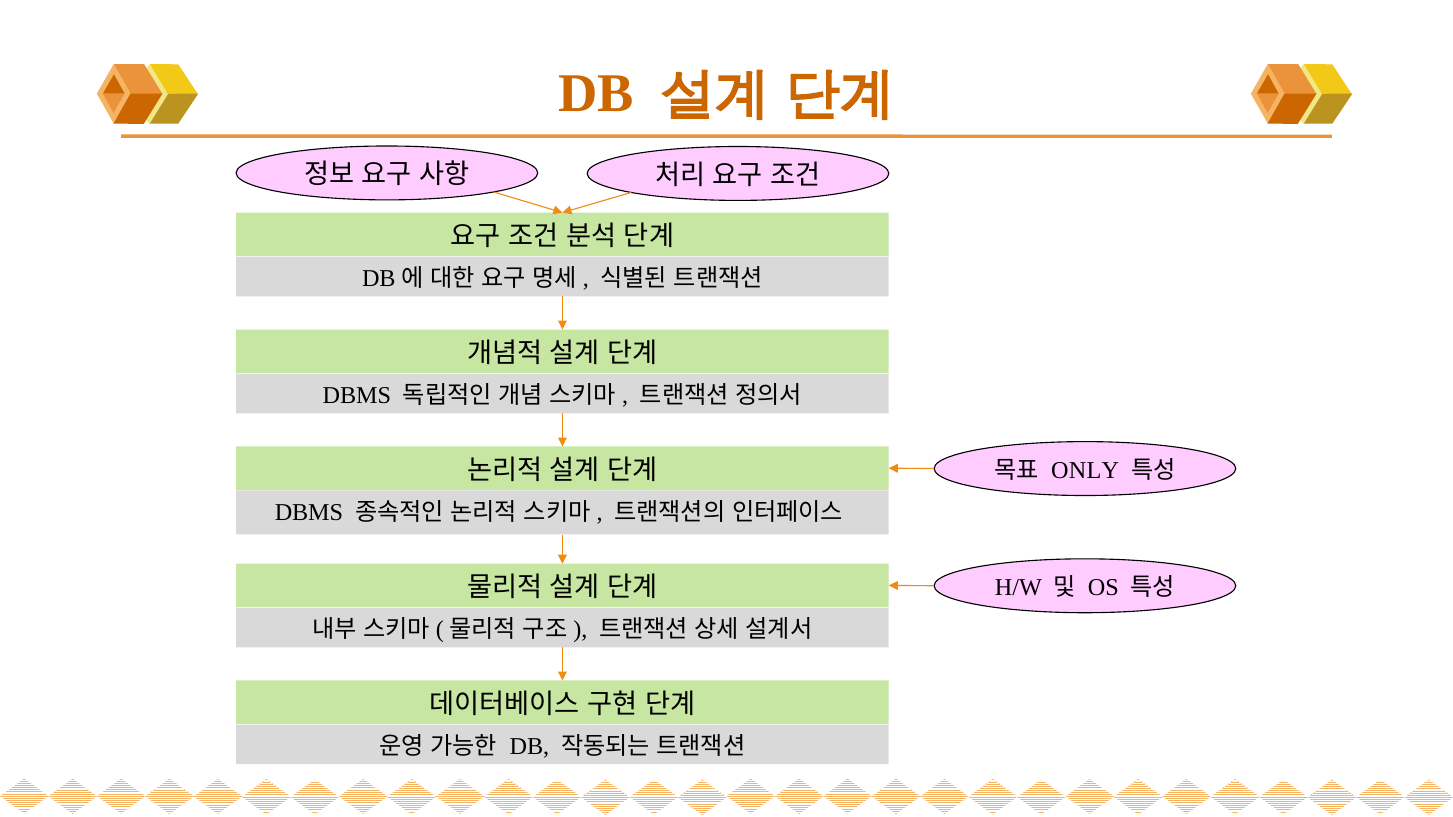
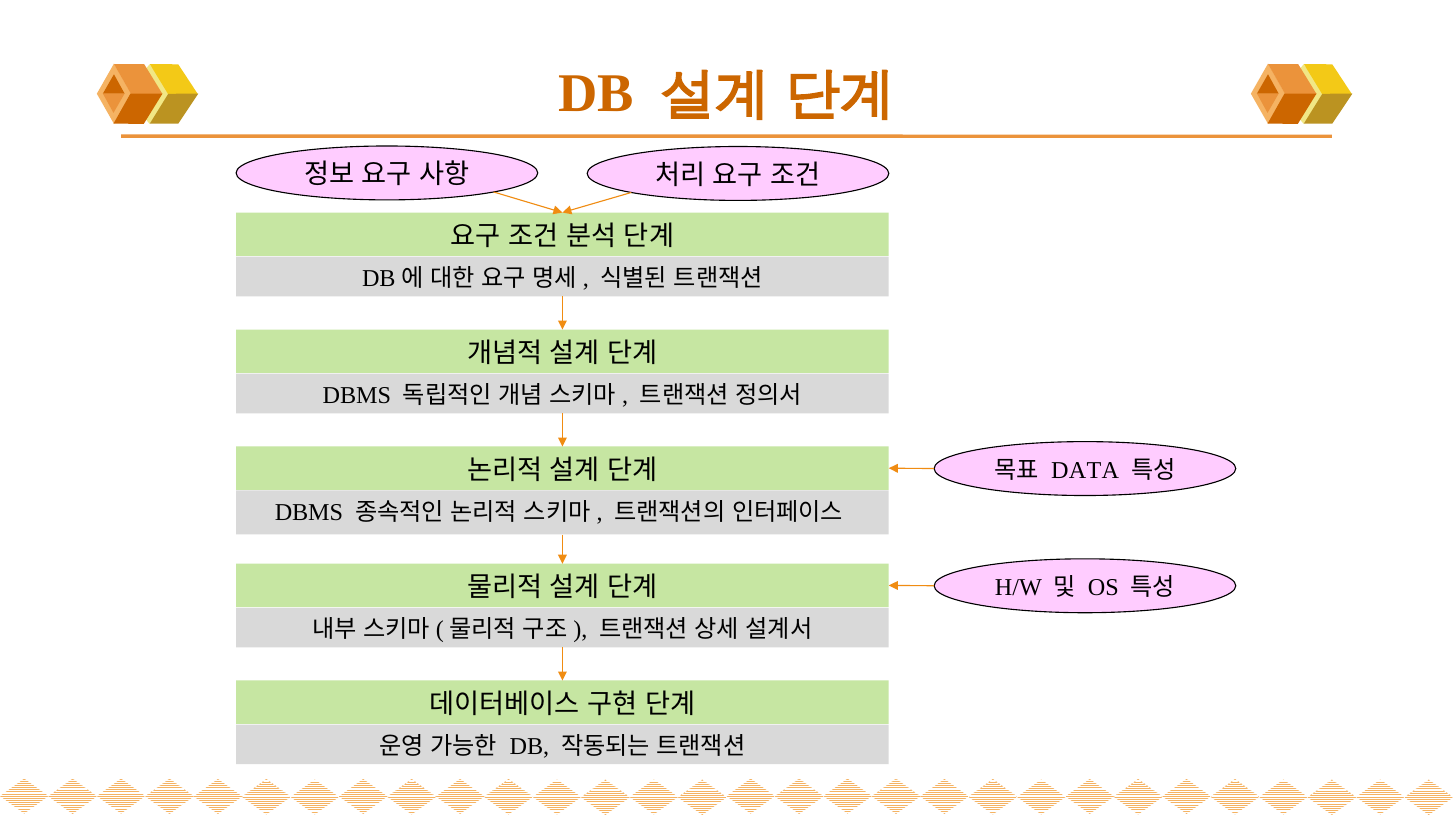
ONLY: ONLY -> DATA
